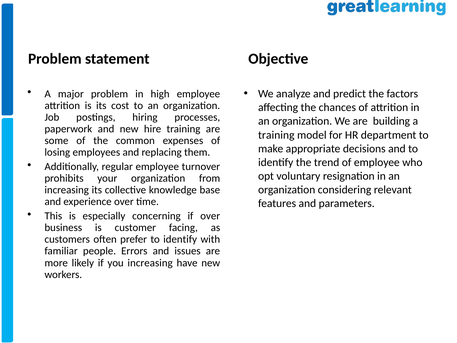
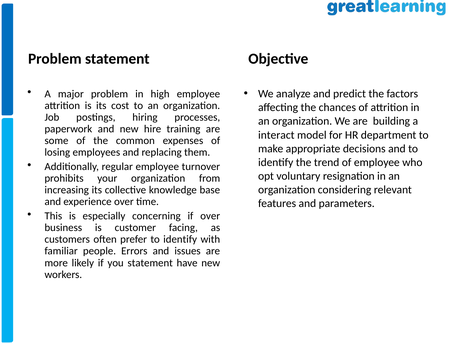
training at (276, 135): training -> interact
you increasing: increasing -> statement
